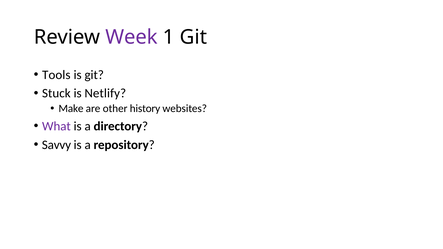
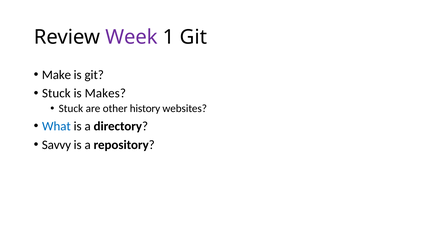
Tools: Tools -> Make
Netlify: Netlify -> Makes
Make at (71, 109): Make -> Stuck
What colour: purple -> blue
